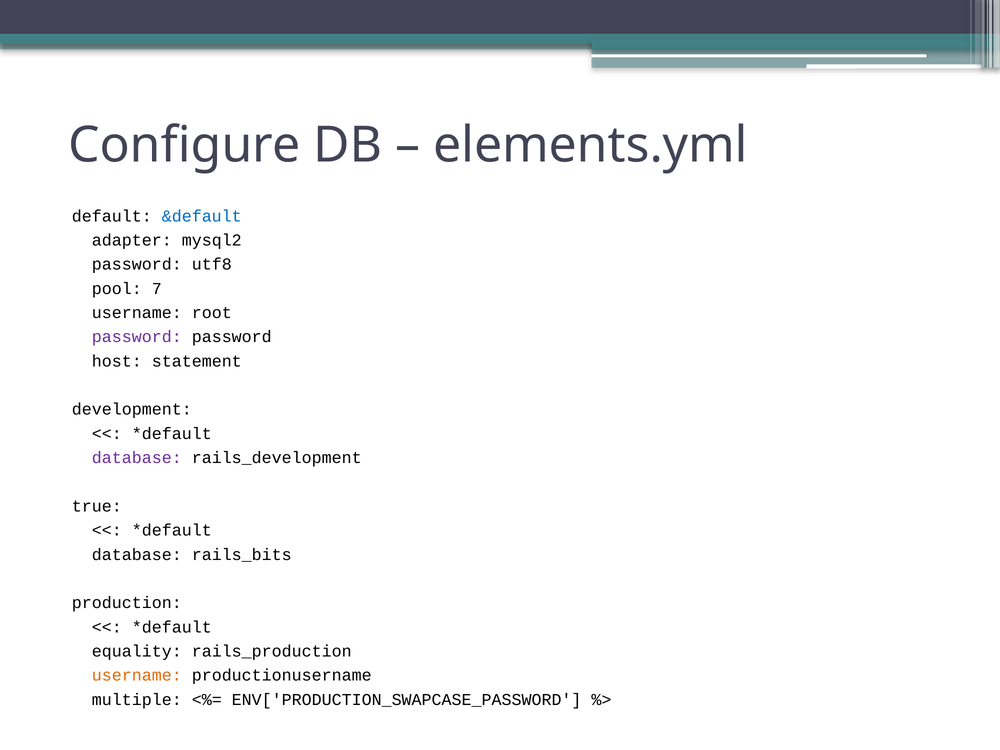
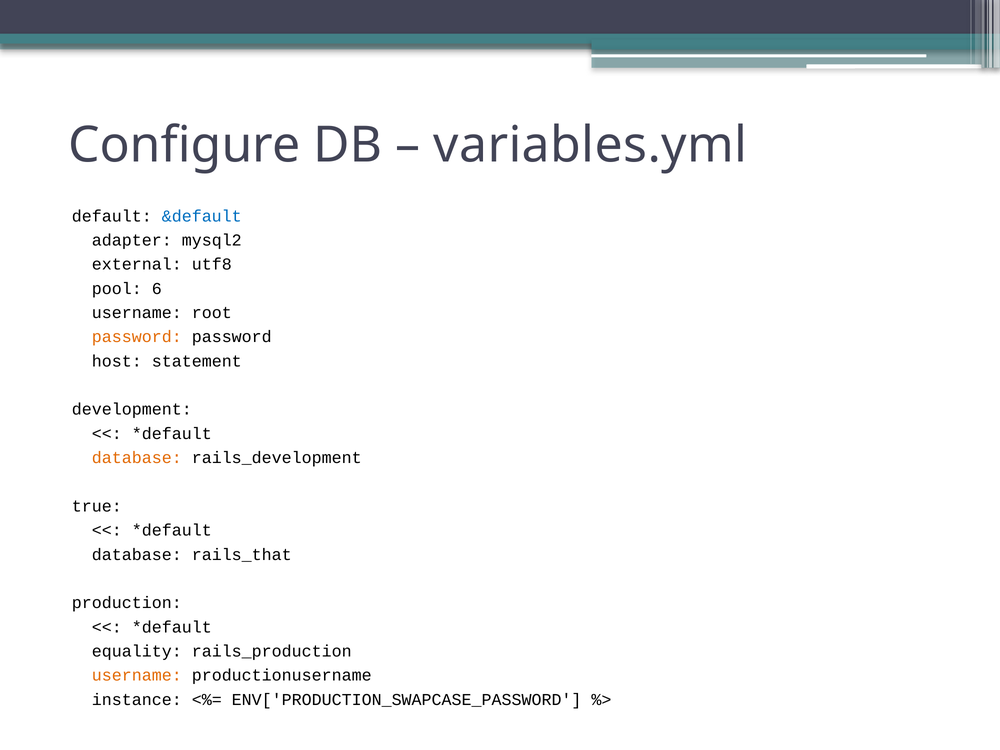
elements.yml: elements.yml -> variables.yml
password at (137, 264): password -> external
7: 7 -> 6
password at (137, 337) colour: purple -> orange
database at (137, 458) colour: purple -> orange
rails_bits: rails_bits -> rails_that
multiple: multiple -> instance
